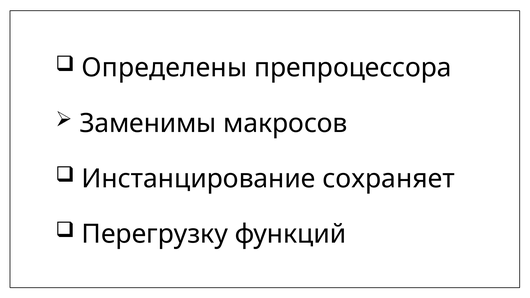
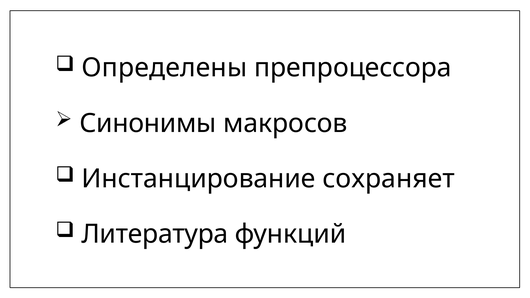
Заменимы: Заменимы -> Синонимы
Перегрузку: Перегрузку -> Литература
